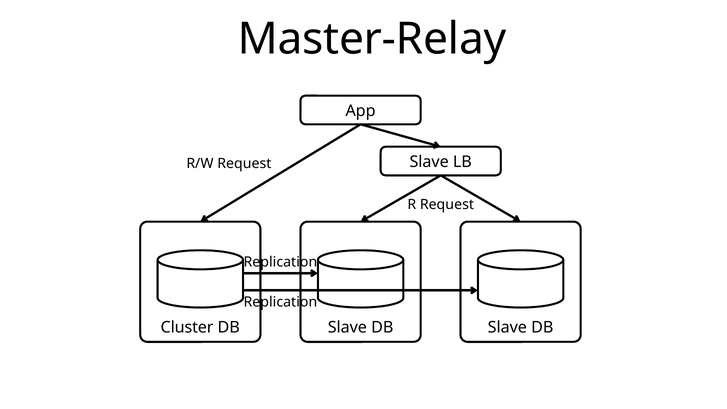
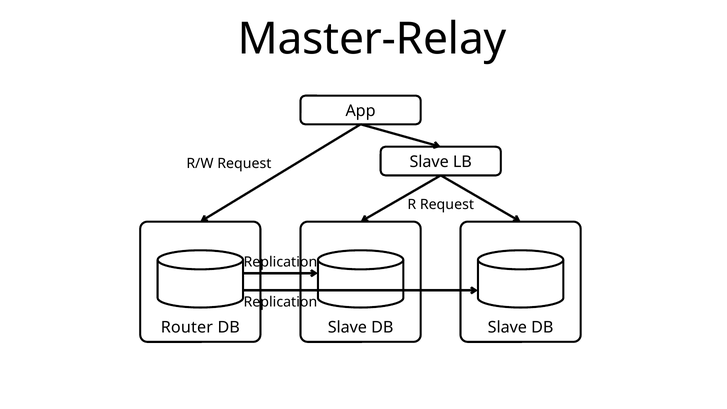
Cluster: Cluster -> Router
